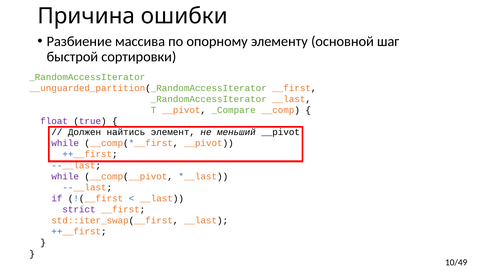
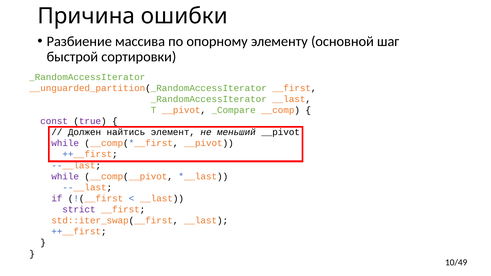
float: float -> const
